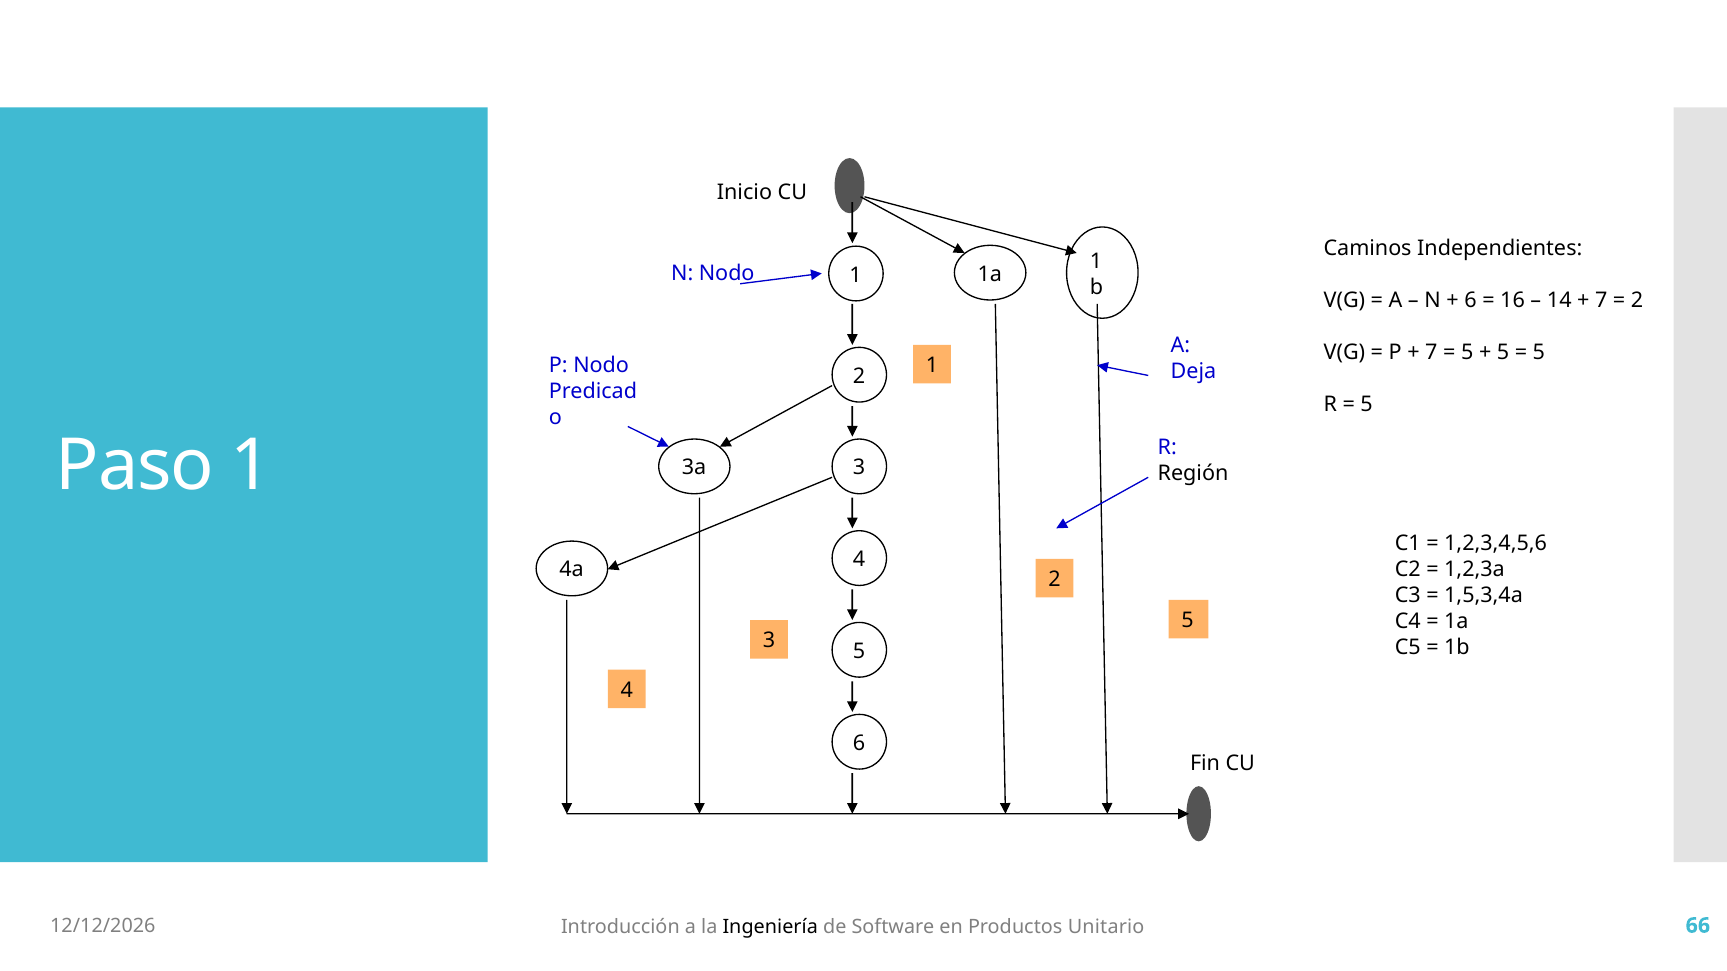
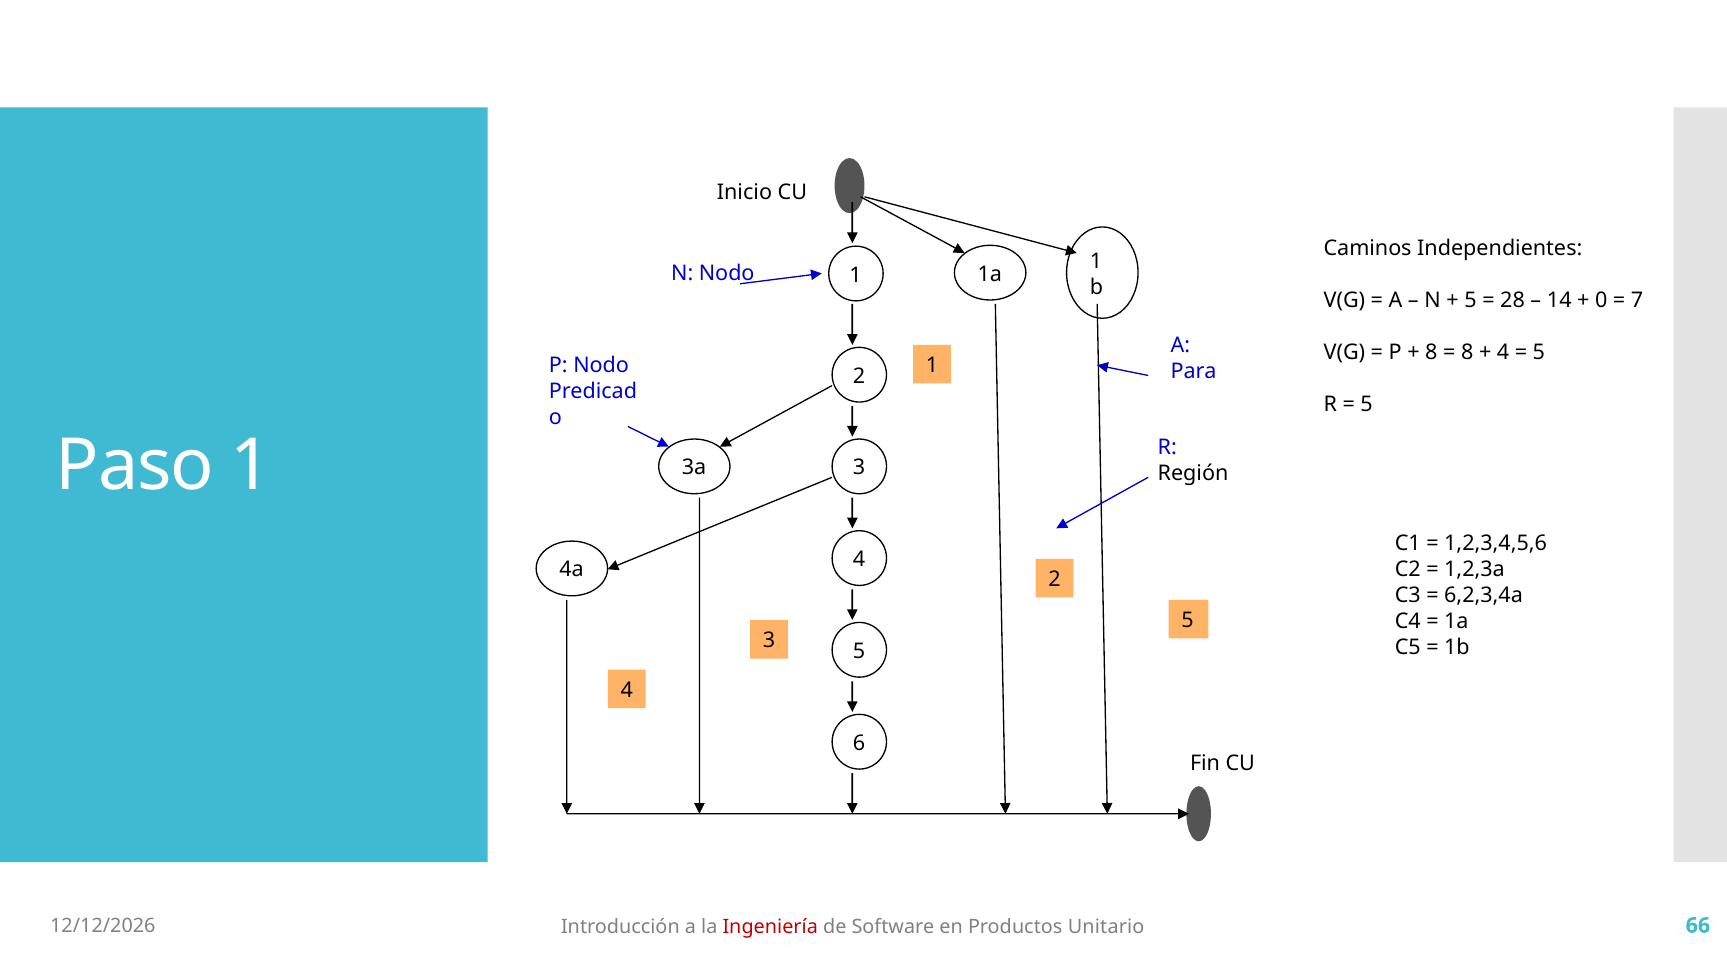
6 at (1471, 300): 6 -> 5
16: 16 -> 28
7 at (1601, 300): 7 -> 0
2 at (1637, 300): 2 -> 7
7 at (1431, 352): 7 -> 8
5 at (1467, 352): 5 -> 8
5 at (1503, 352): 5 -> 4
Deja: Deja -> Para
1,5,3,4a: 1,5,3,4a -> 6,2,3,4a
Ingeniería colour: black -> red
